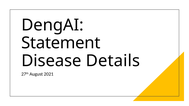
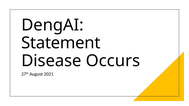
Details: Details -> Occurs
